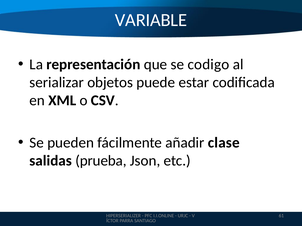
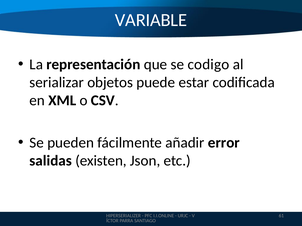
clase: clase -> error
prueba: prueba -> existen
